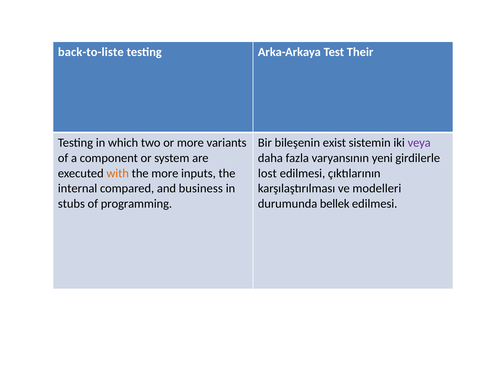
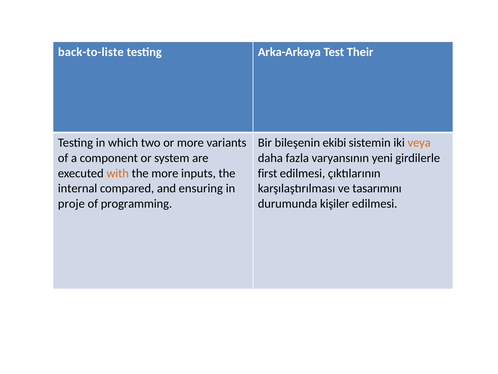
exist: exist -> ekibi
veya colour: purple -> orange
lost: lost -> first
business: business -> ensuring
modelleri: modelleri -> tasarımını
stubs: stubs -> proje
bellek: bellek -> kişiler
